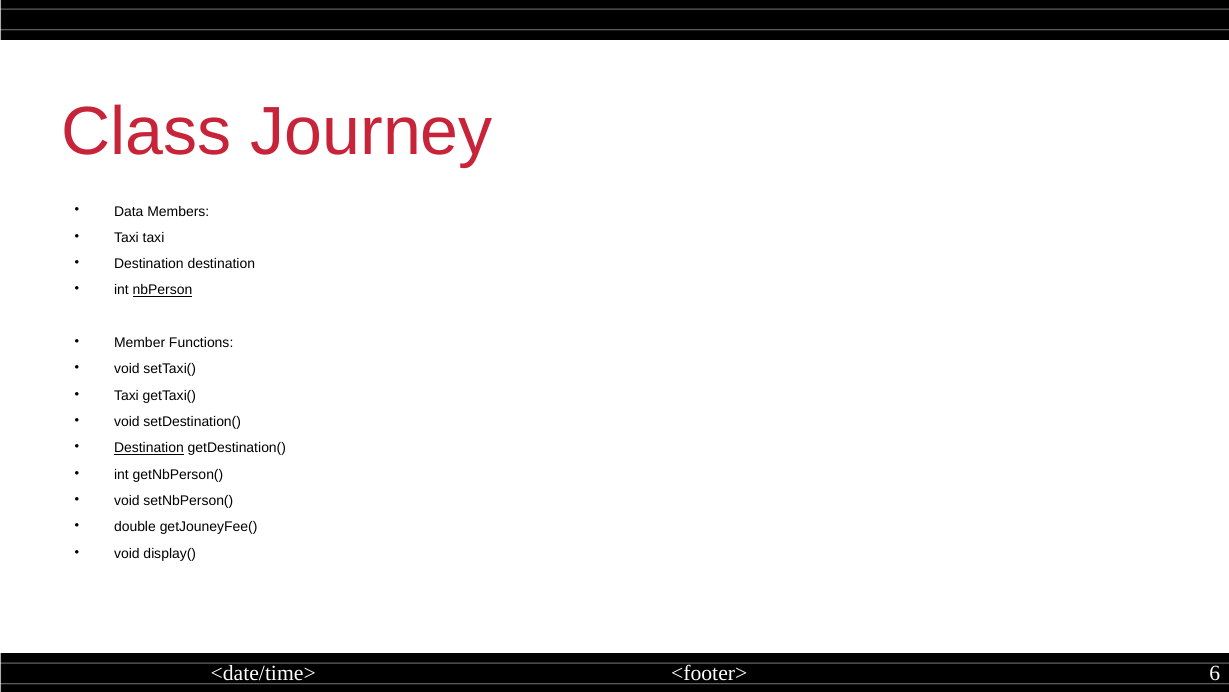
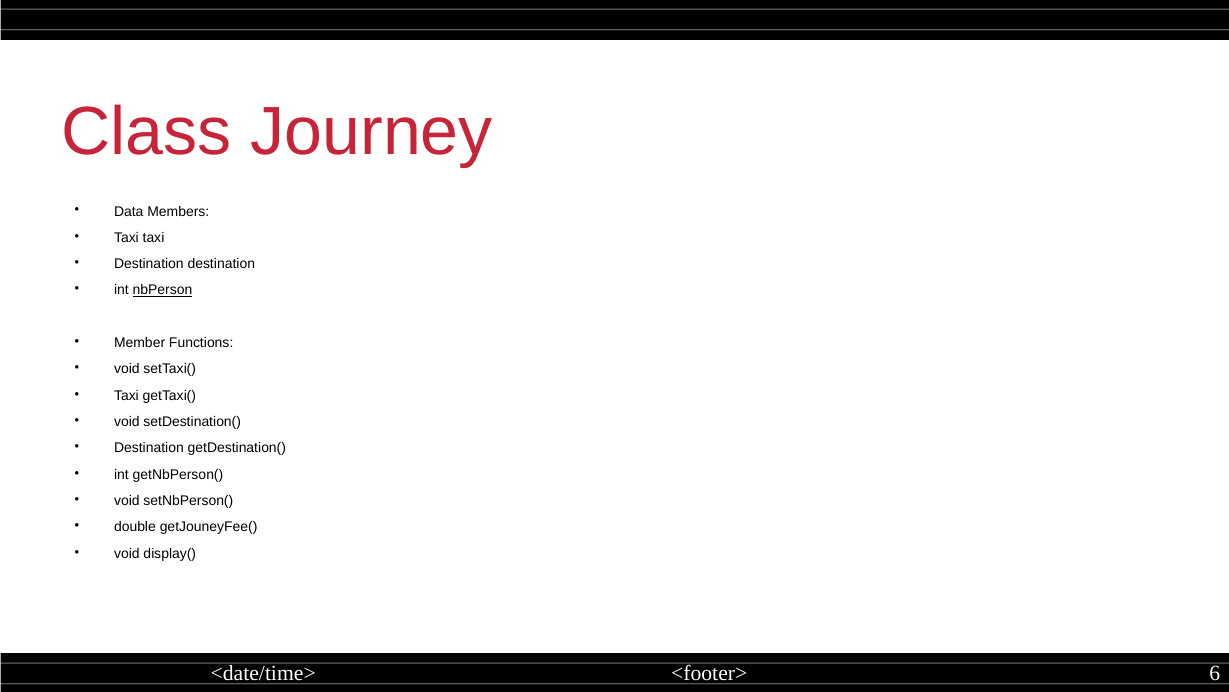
Destination at (149, 448) underline: present -> none
